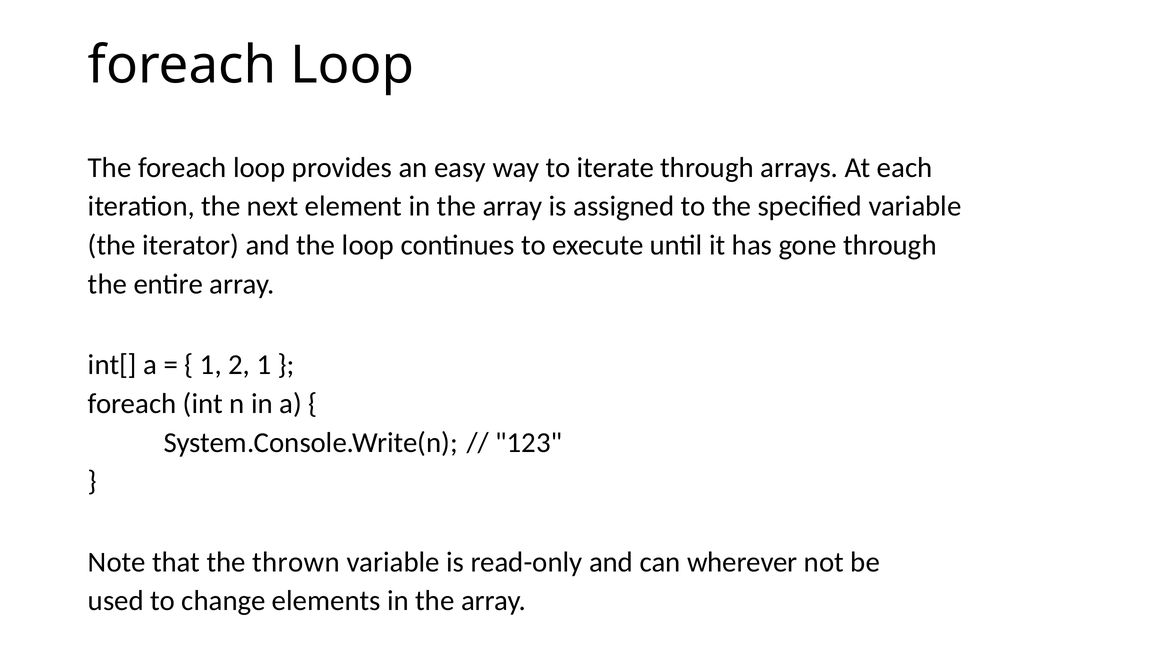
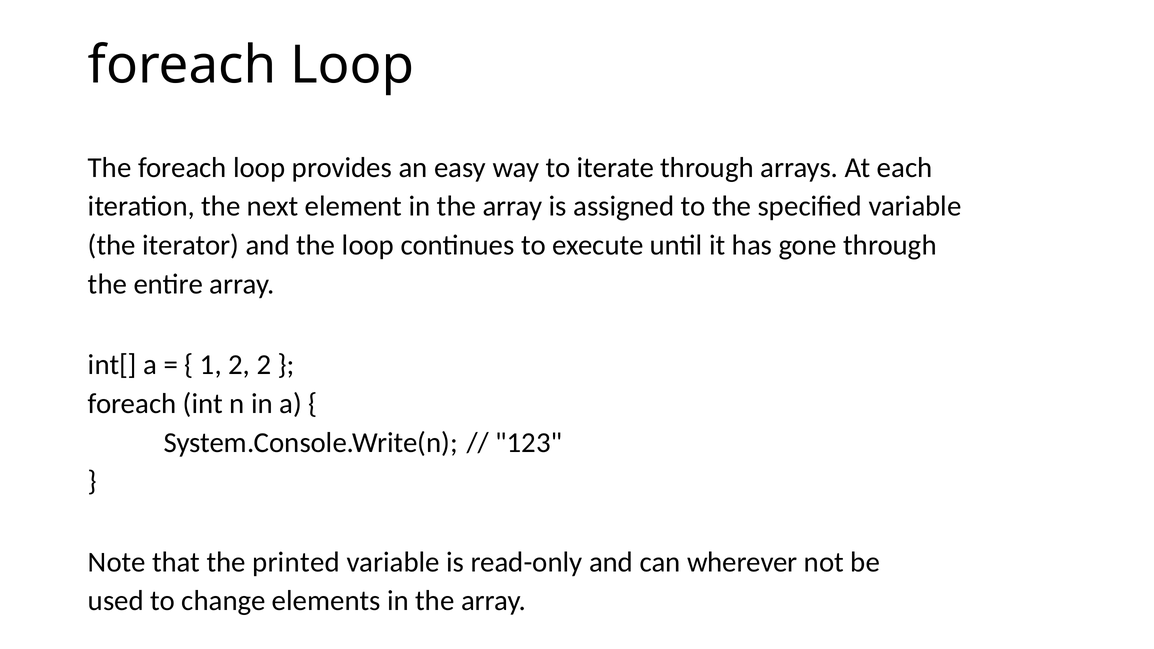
2 1: 1 -> 2
thrown: thrown -> printed
